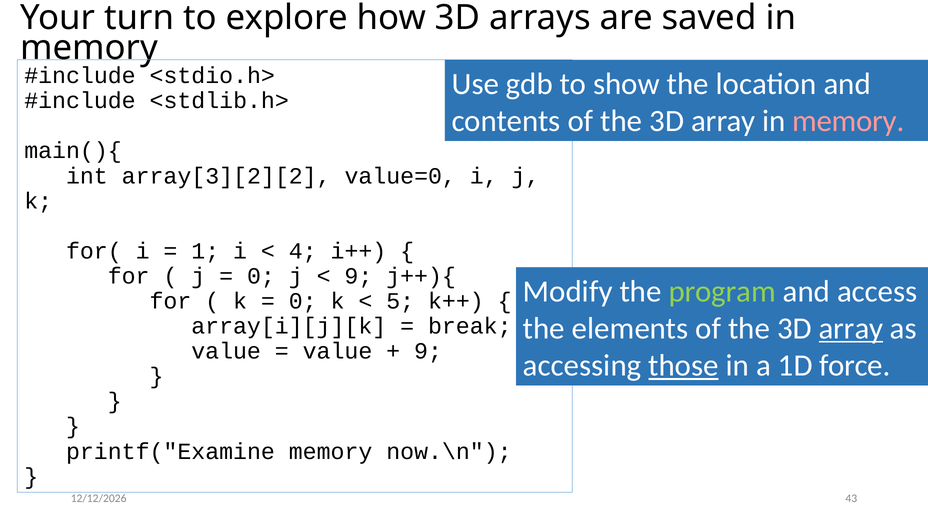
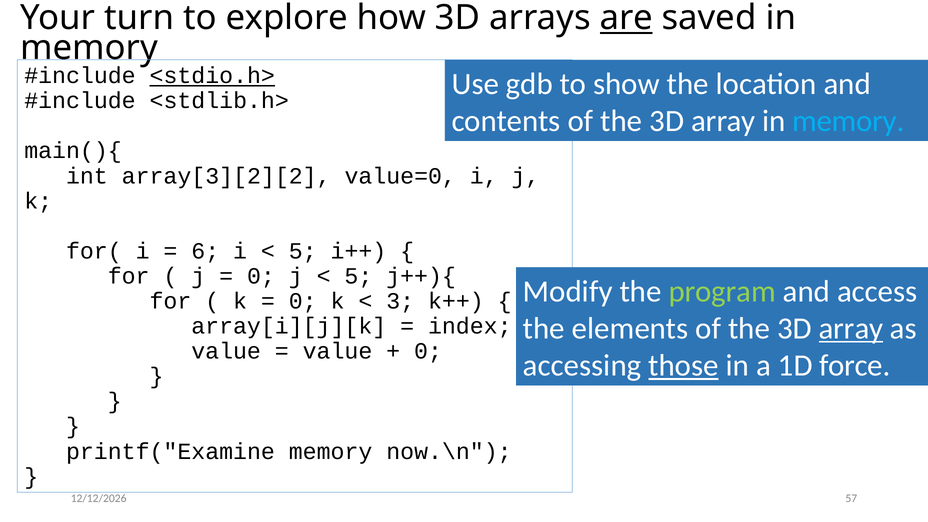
are underline: none -> present
<stdio.h> underline: none -> present
memory at (848, 121) colour: pink -> light blue
1: 1 -> 6
4 at (303, 251): 4 -> 5
9 at (358, 276): 9 -> 5
5: 5 -> 3
break: break -> index
9 at (428, 351): 9 -> 0
43: 43 -> 57
